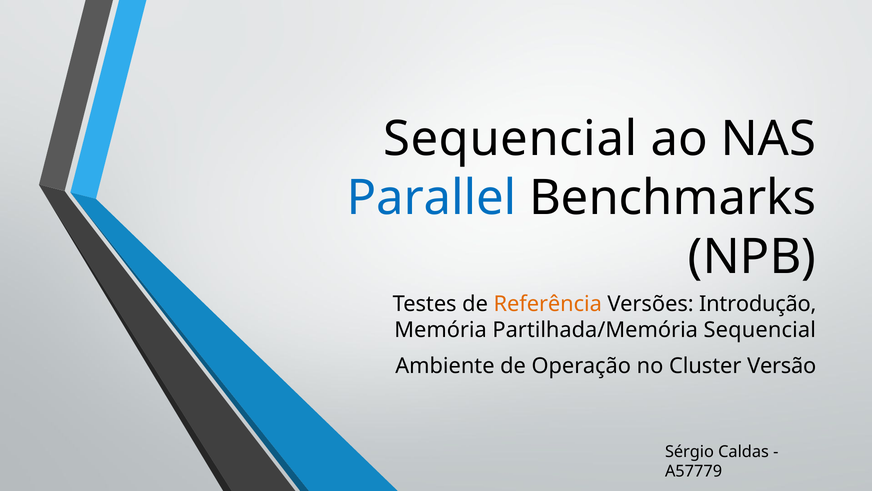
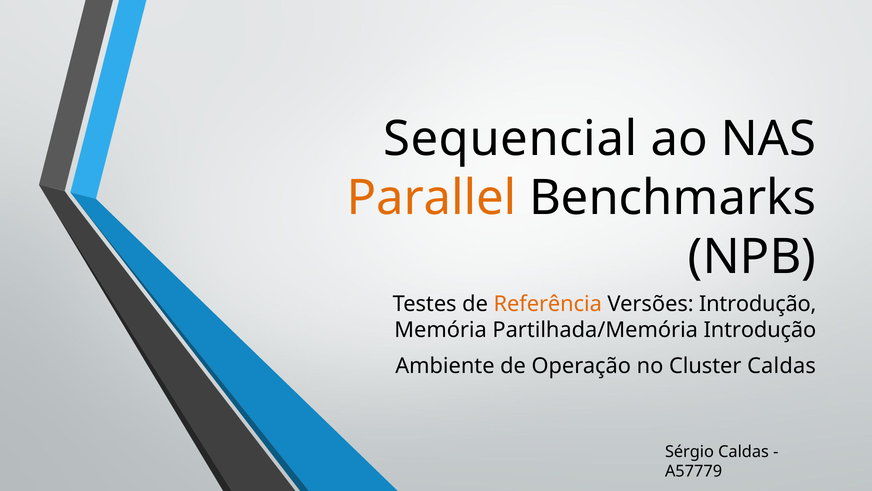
Parallel colour: blue -> orange
Partilhada/Memória Sequencial: Sequencial -> Introdução
Cluster Versão: Versão -> Caldas
